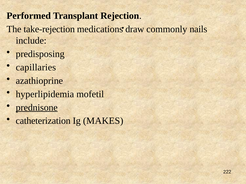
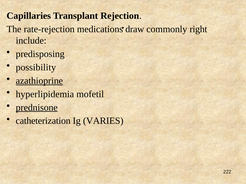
Performed: Performed -> Capillaries
take-rejection: take-rejection -> rate-rejection
nails: nails -> right
capillaries: capillaries -> possibility
azathioprine underline: none -> present
MAKES: MAKES -> VARIES
